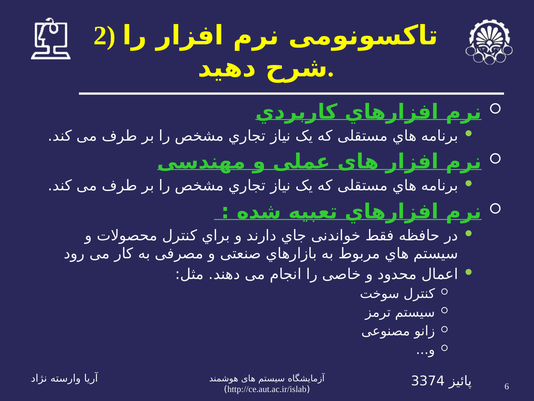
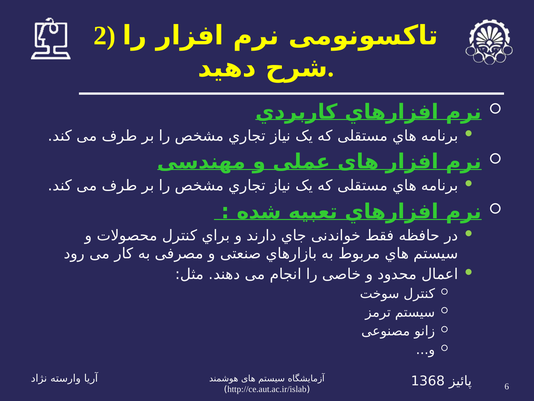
3374: 3374 -> 1368
